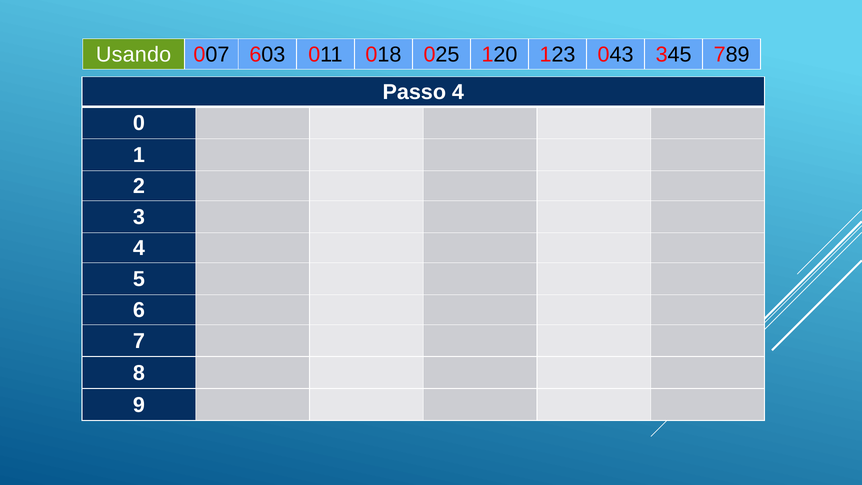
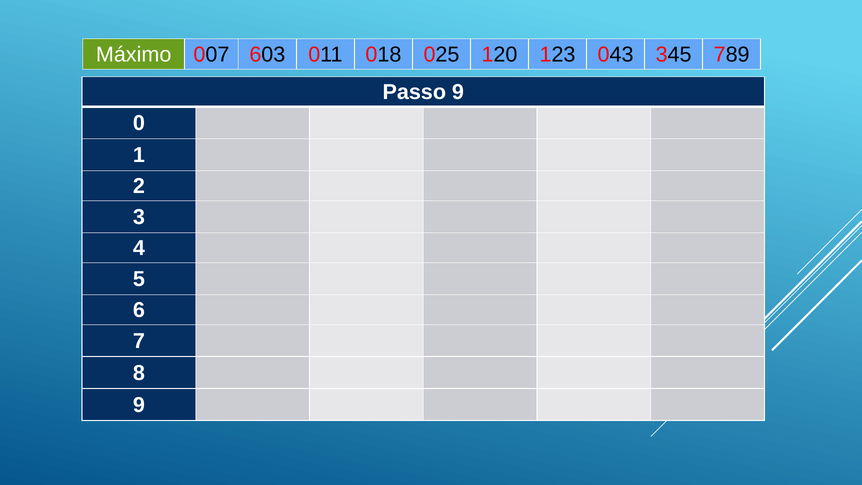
Usando: Usando -> Máximo
Passo 4: 4 -> 9
